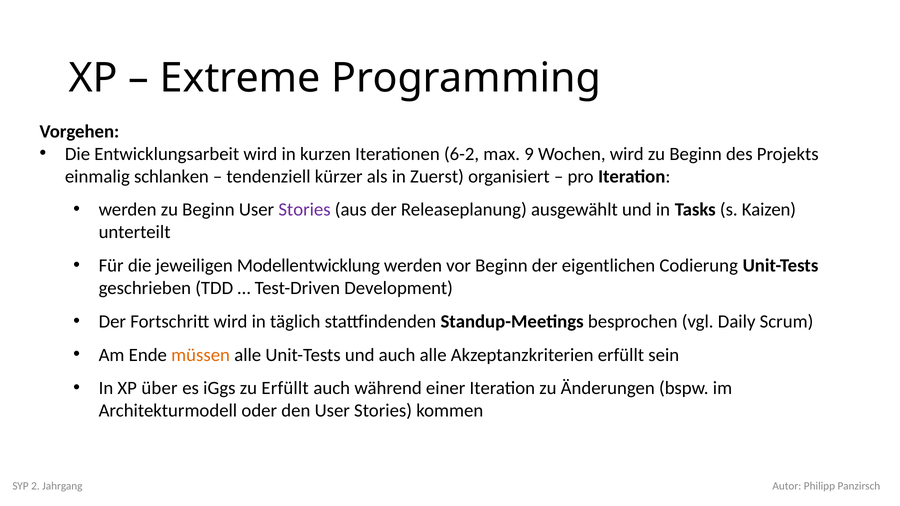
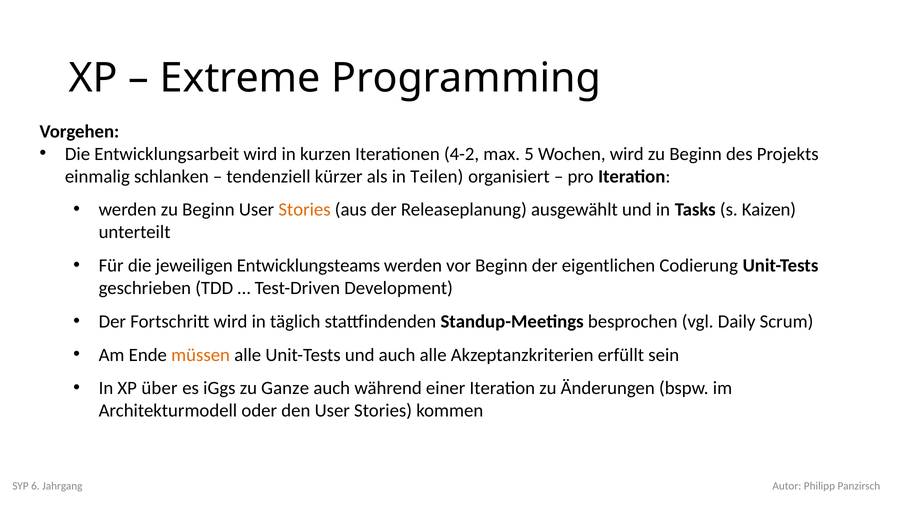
6-2: 6-2 -> 4-2
9: 9 -> 5
Zuerst: Zuerst -> Teilen
Stories at (304, 210) colour: purple -> orange
Modellentwicklung: Modellentwicklung -> Entwicklungsteams
zu Erfüllt: Erfüllt -> Ganze
2: 2 -> 6
